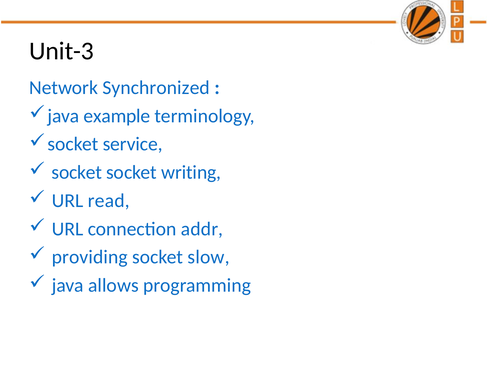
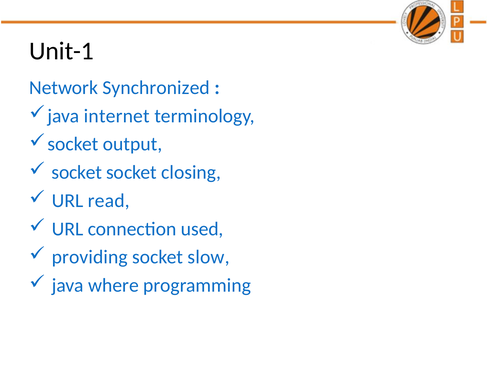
Unit-3: Unit-3 -> Unit-1
example: example -> internet
service: service -> output
writing: writing -> closing
addr: addr -> used
allows: allows -> where
